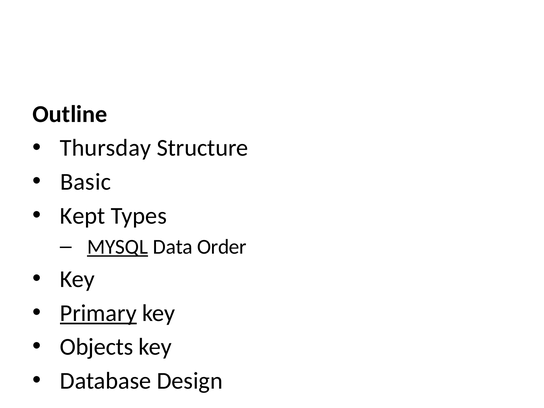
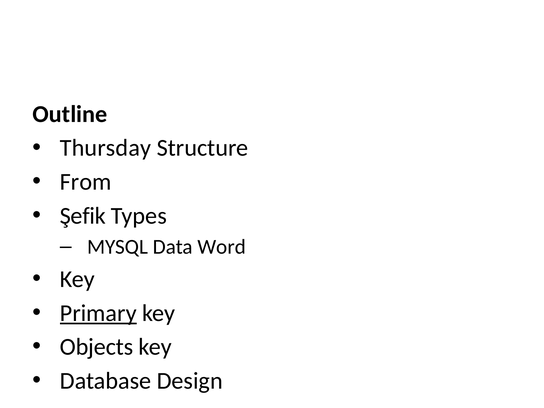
Basic: Basic -> From
Kept: Kept -> Şefik
MYSQL underline: present -> none
Order: Order -> Word
